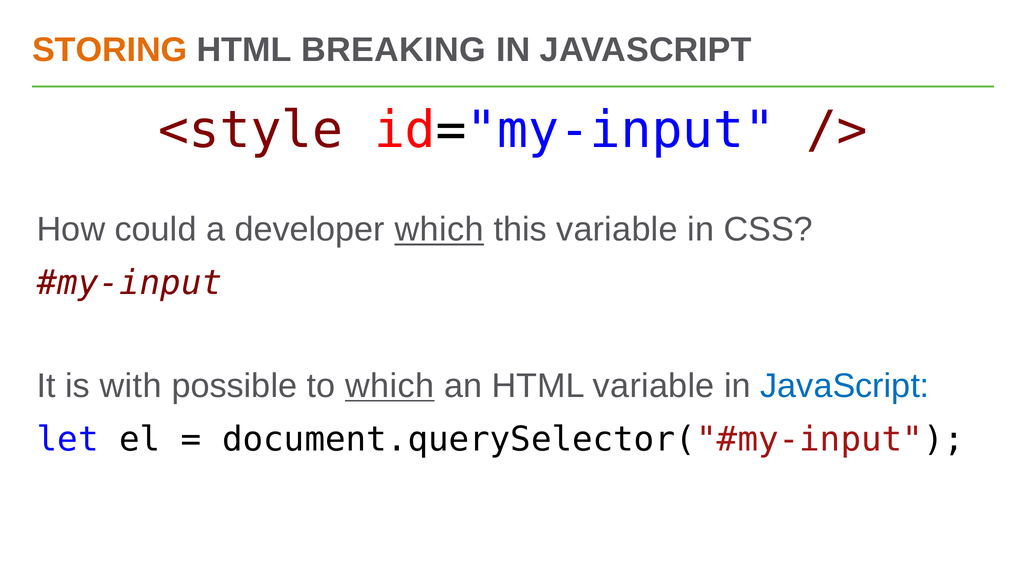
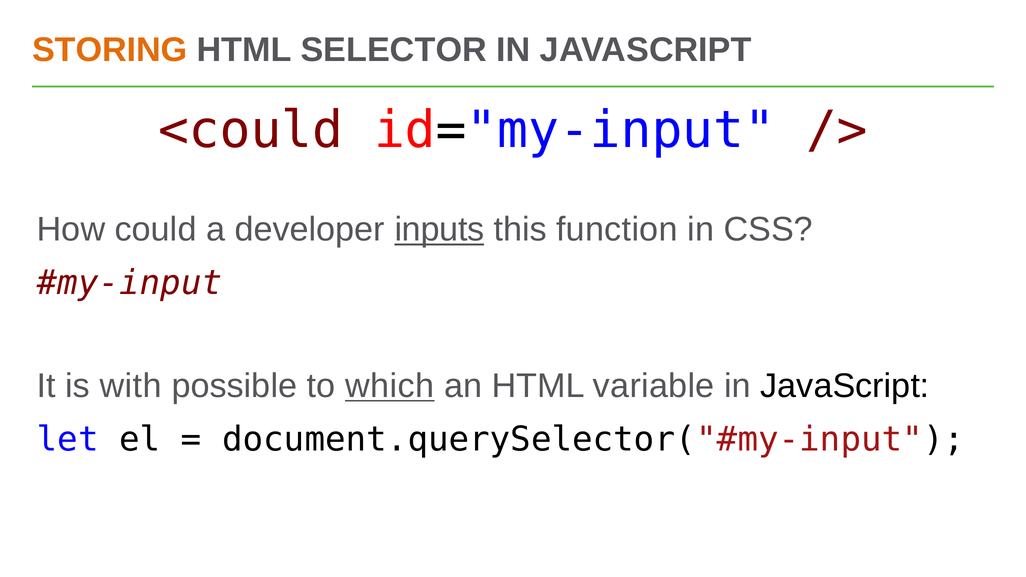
BREAKING: BREAKING -> SELECTOR
<style: <style -> <could
developer which: which -> inputs
this variable: variable -> function
JavaScript at (845, 386) colour: blue -> black
